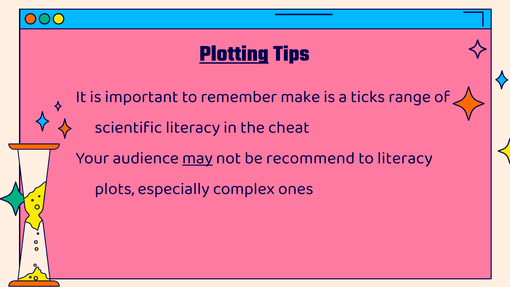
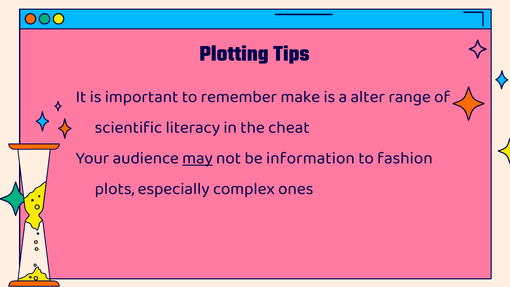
Plotting underline: present -> none
ticks: ticks -> alter
recommend: recommend -> information
to literacy: literacy -> fashion
